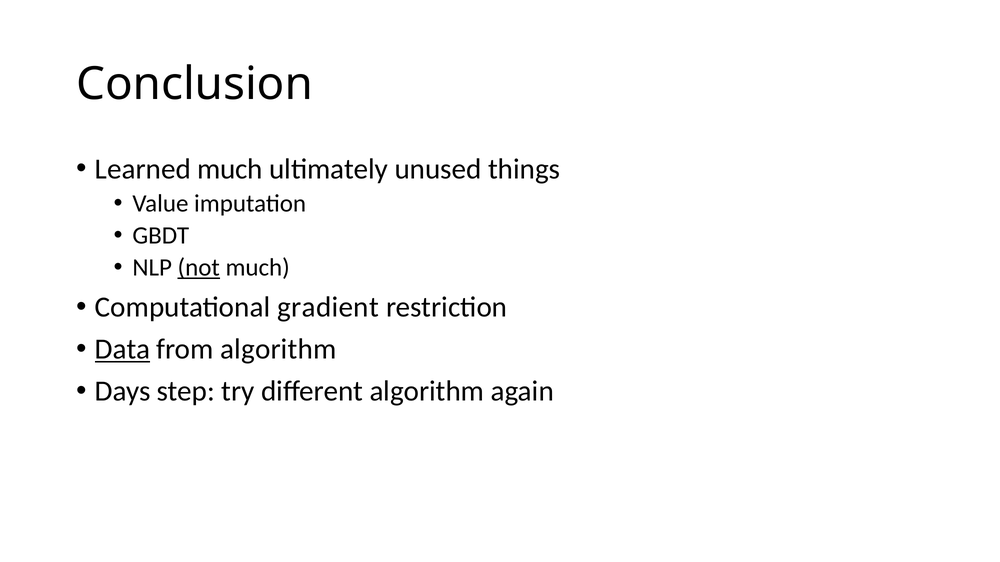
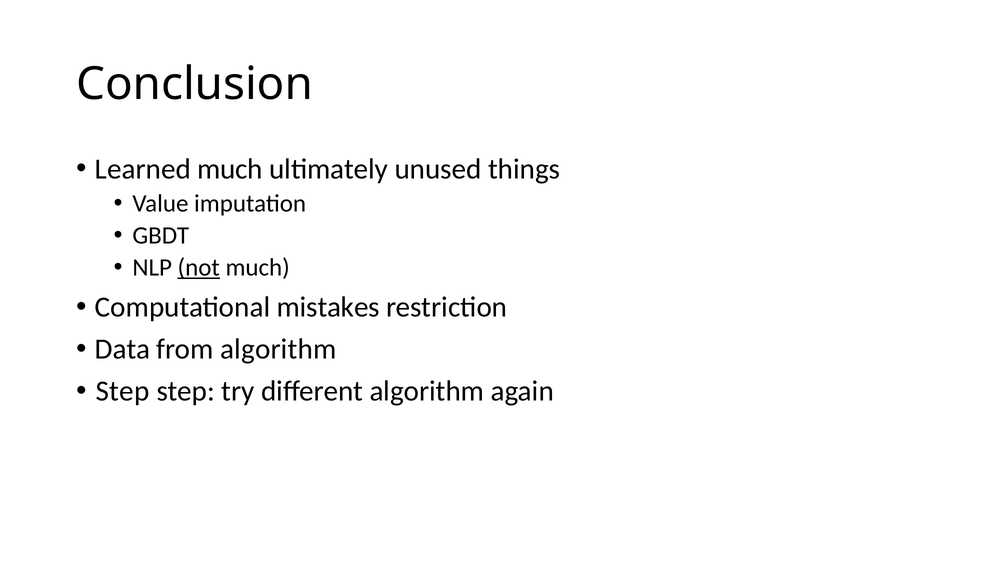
gradient: gradient -> mistakes
Data underline: present -> none
Days at (123, 391): Days -> Step
